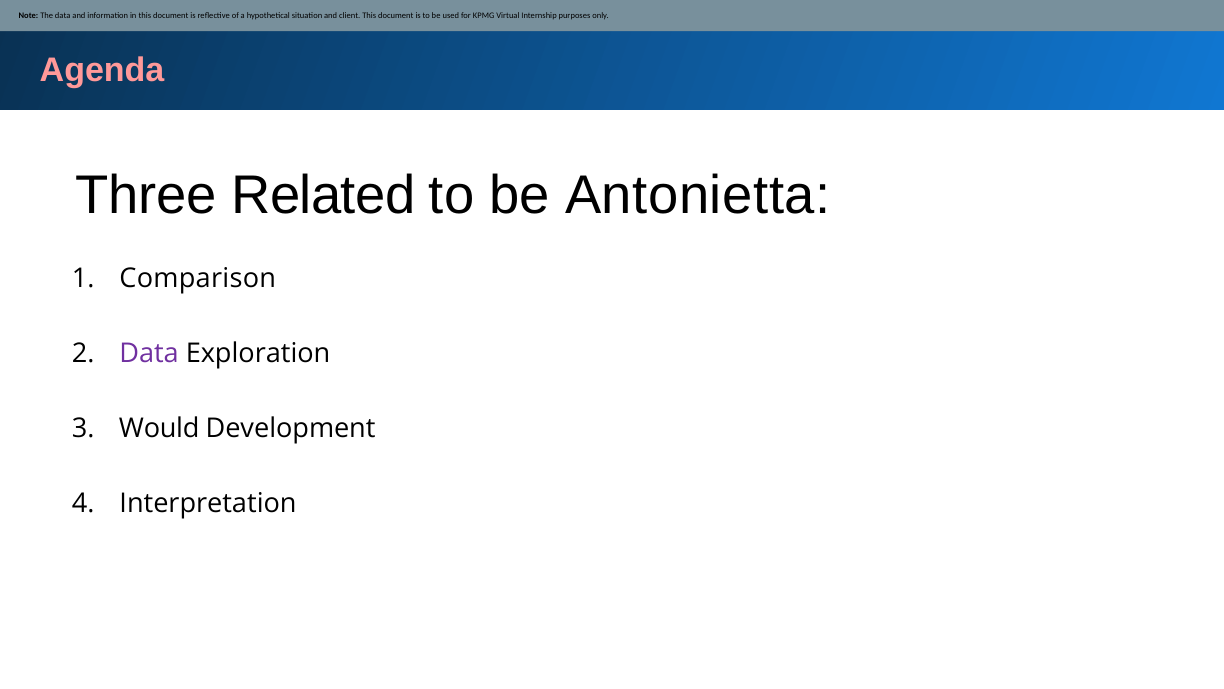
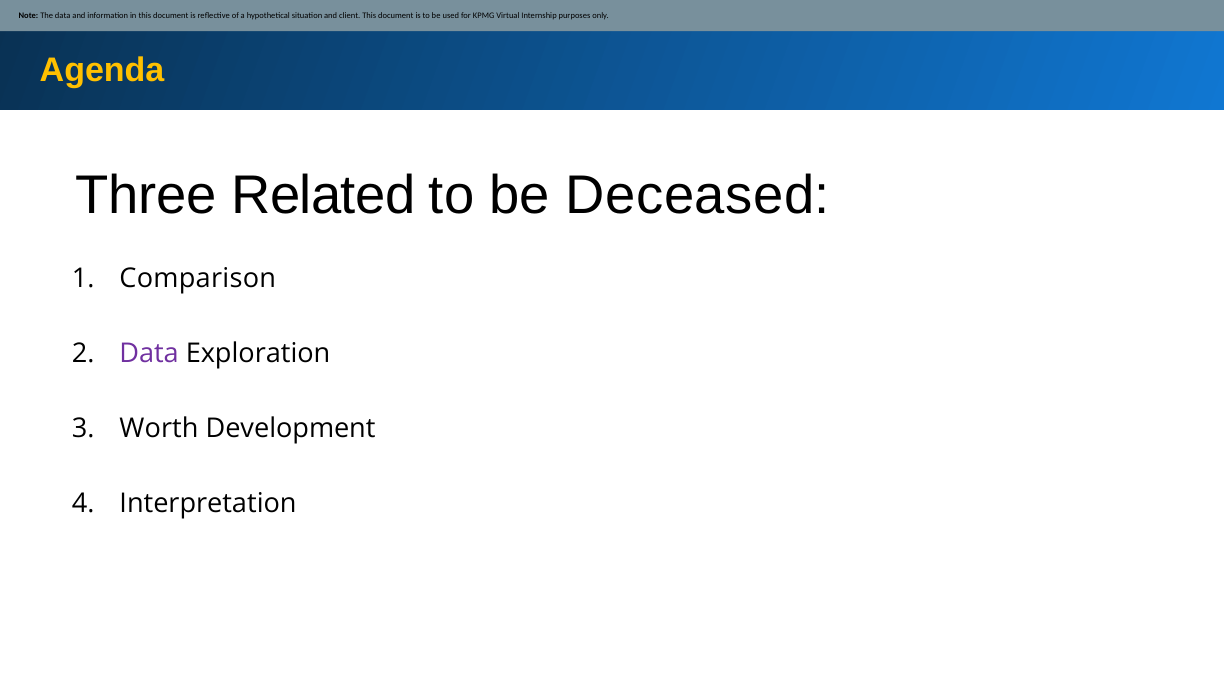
Agenda colour: pink -> yellow
Antonietta: Antonietta -> Deceased
Would: Would -> Worth
